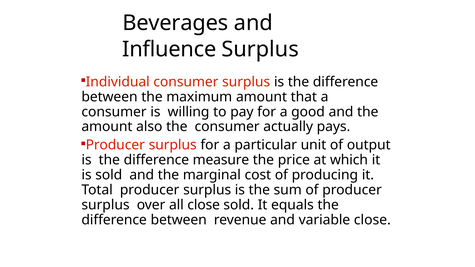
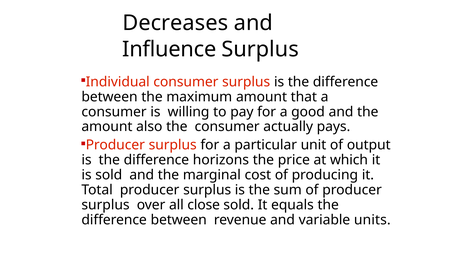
Beverages: Beverages -> Decreases
measure: measure -> horizons
variable close: close -> units
